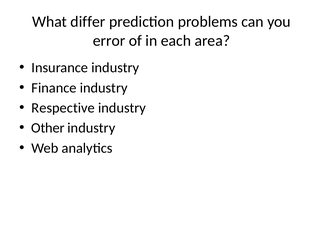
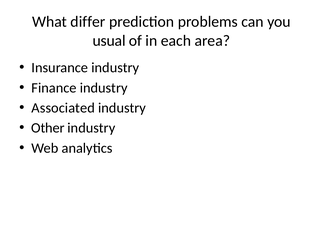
error: error -> usual
Respective: Respective -> Associated
